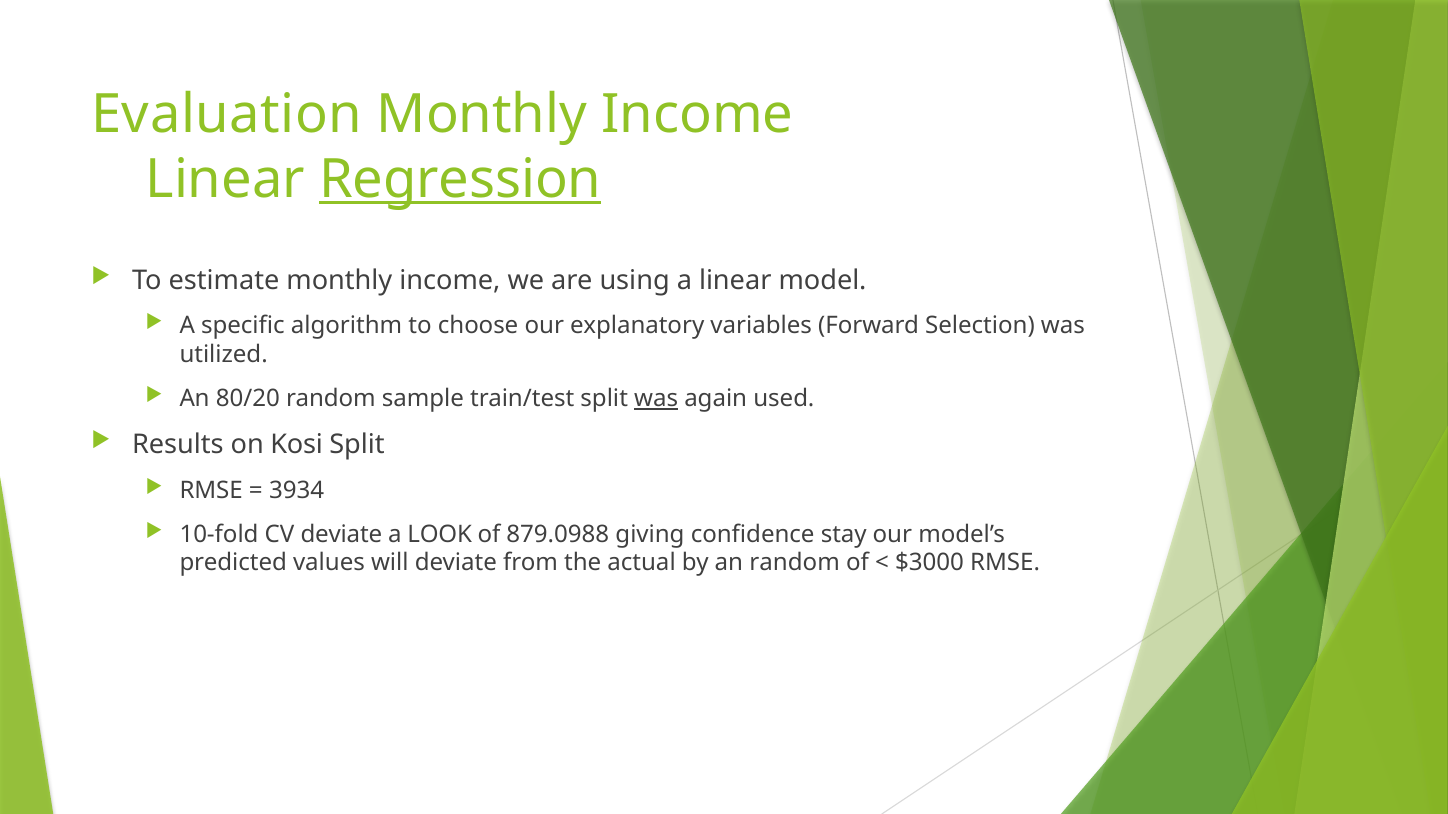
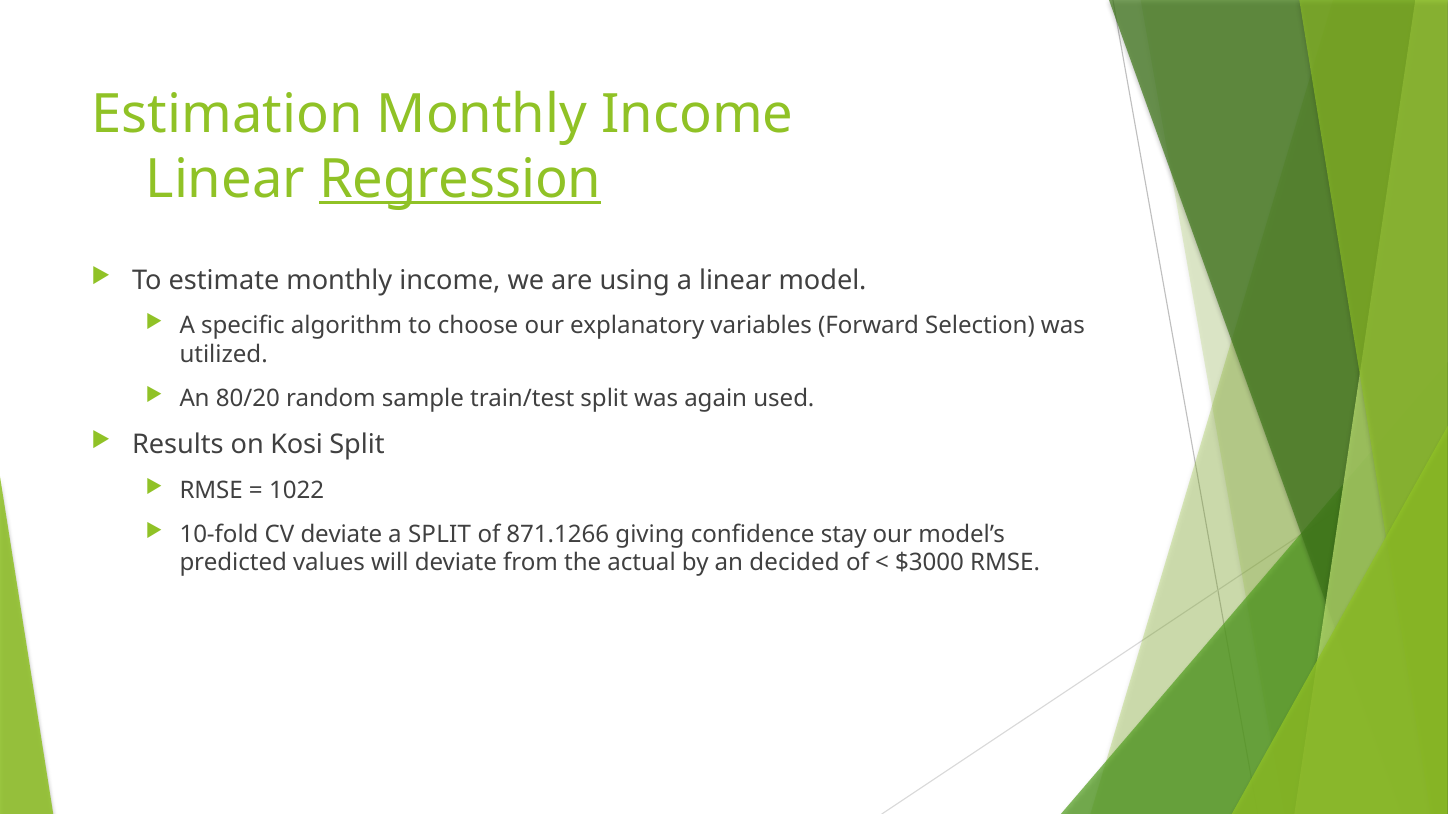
Evaluation: Evaluation -> Estimation
was at (656, 399) underline: present -> none
3934: 3934 -> 1022
a LOOK: LOOK -> SPLIT
879.0988: 879.0988 -> 871.1266
an random: random -> decided
